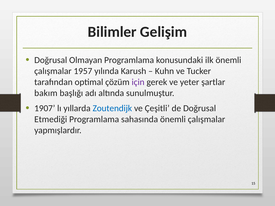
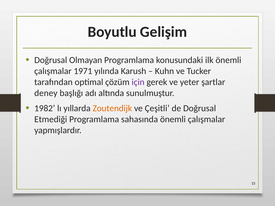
Bilimler: Bilimler -> Boyutlu
1957: 1957 -> 1971
bakım: bakım -> deney
1907: 1907 -> 1982
Zoutendijk colour: blue -> orange
